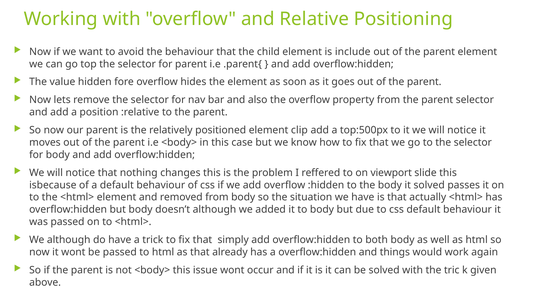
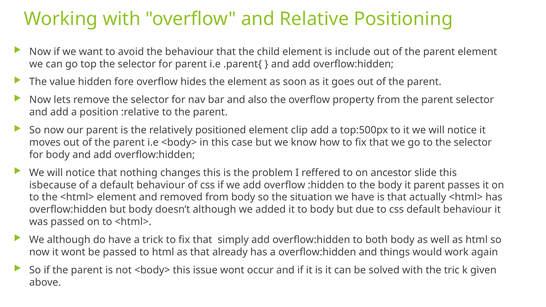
viewport: viewport -> ancestor
it solved: solved -> parent
